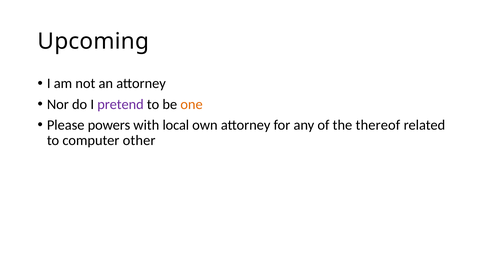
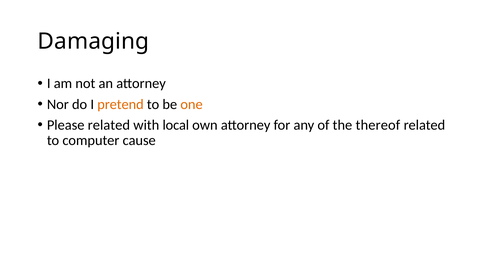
Upcoming: Upcoming -> Damaging
pretend colour: purple -> orange
Please powers: powers -> related
other: other -> cause
